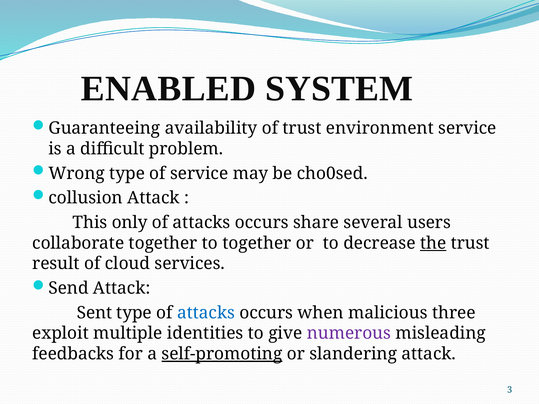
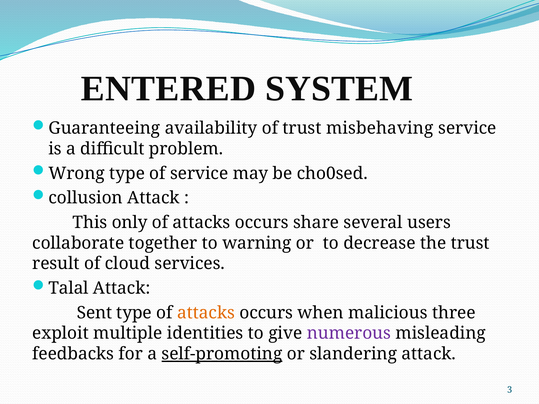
ENABLED: ENABLED -> ENTERED
environment: environment -> misbehaving
to together: together -> warning
the underline: present -> none
Send: Send -> Talal
attacks at (206, 313) colour: blue -> orange
